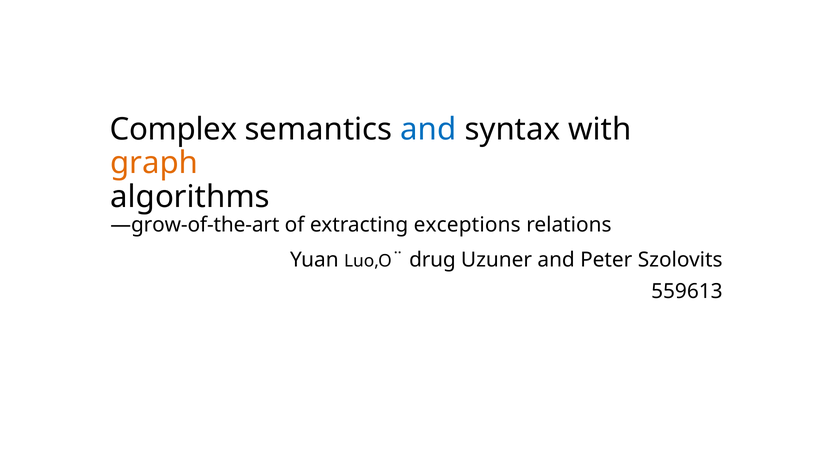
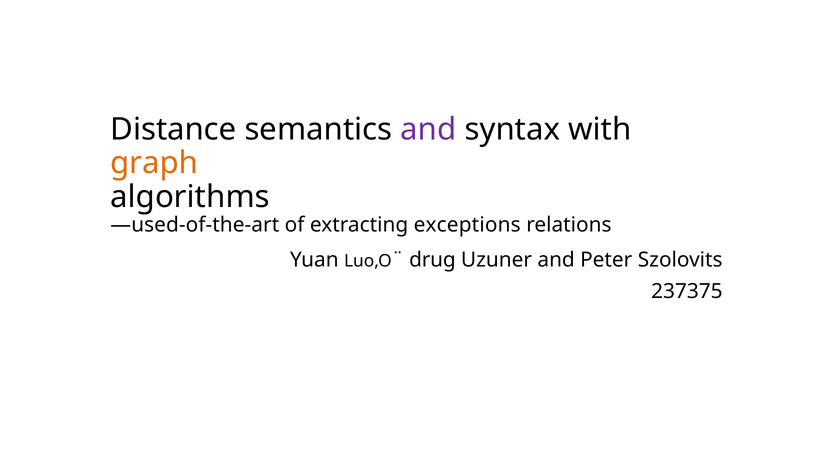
Complex: Complex -> Distance
and at (428, 130) colour: blue -> purple
—grow-of-the-art: —grow-of-the-art -> —used-of-the-art
559613: 559613 -> 237375
